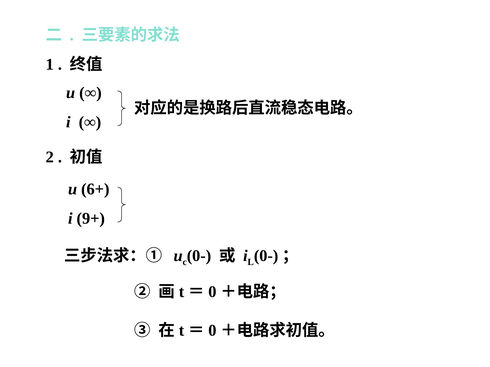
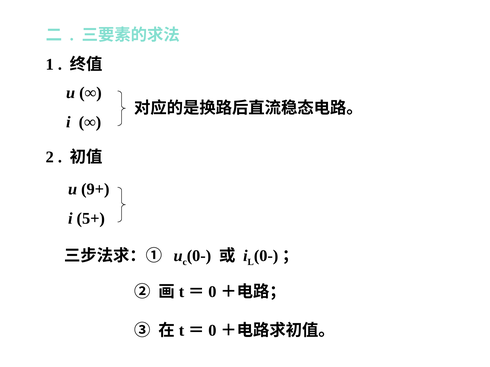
6+: 6+ -> 9+
9+: 9+ -> 5+
